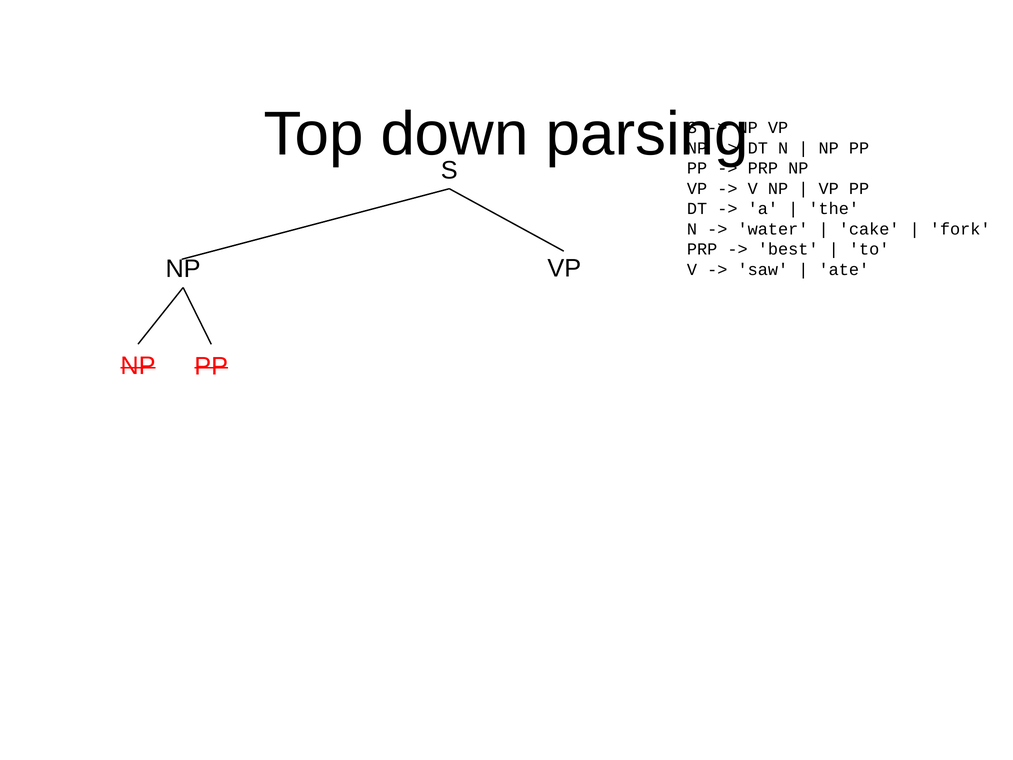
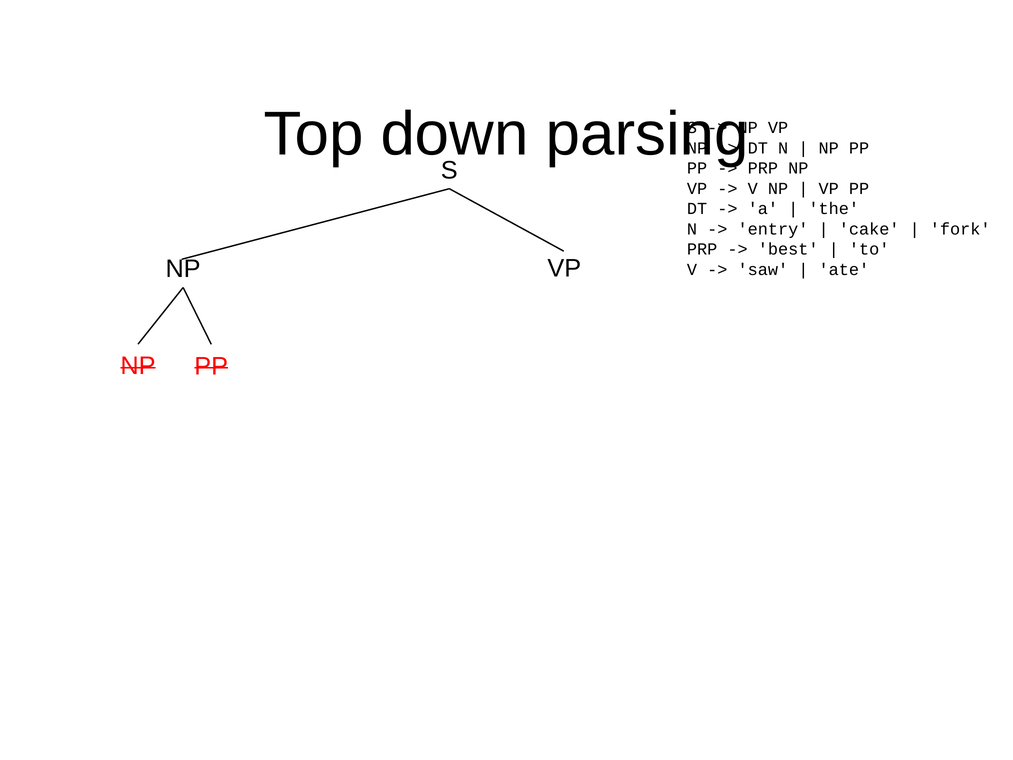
water: water -> entry
